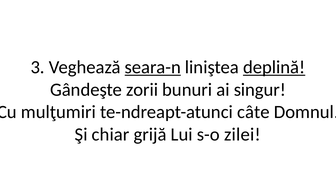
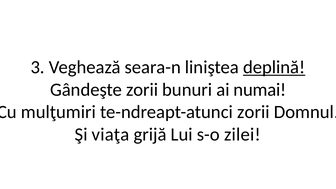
seara-n underline: present -> none
singur: singur -> numai
te-ndreapt-atunci câte: câte -> zorii
chiar: chiar -> viaţa
